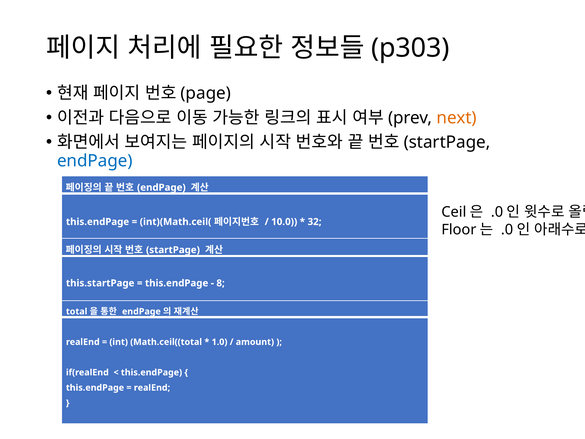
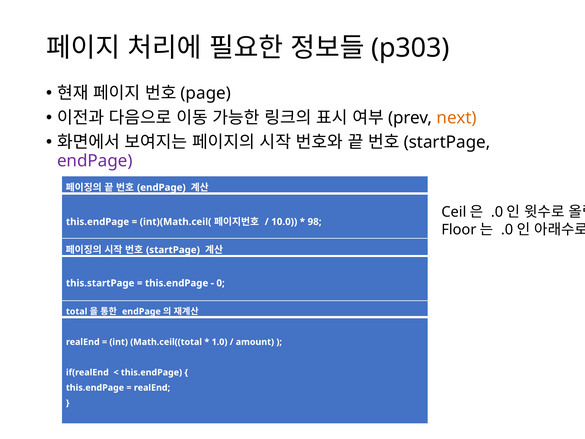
endPage at (95, 161) colour: blue -> purple
32: 32 -> 98
8: 8 -> 0
